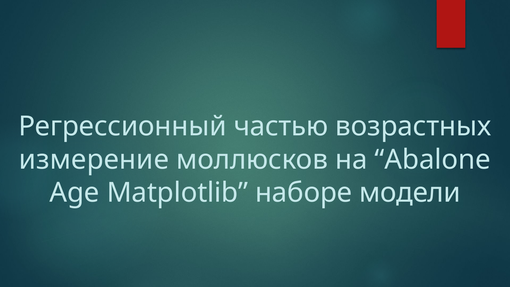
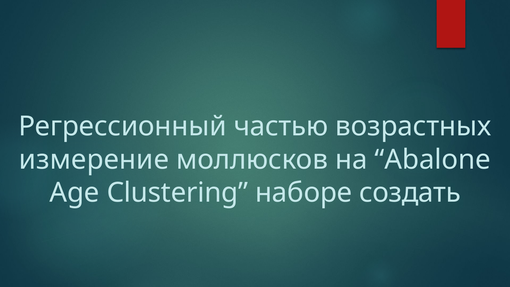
Matplotlib: Matplotlib -> Clustering
модели: модели -> создать
